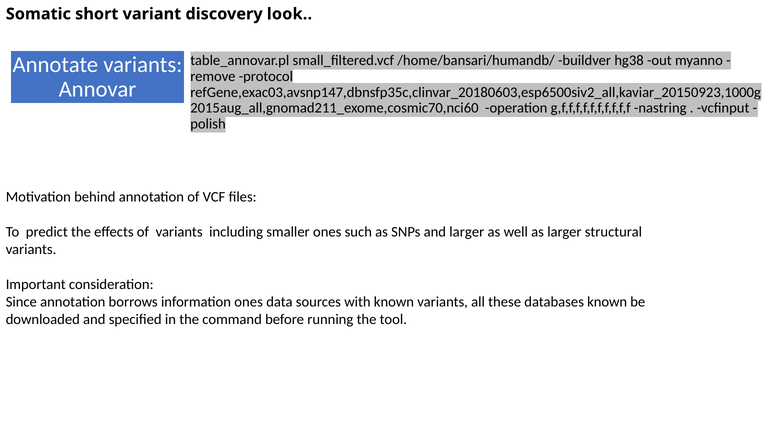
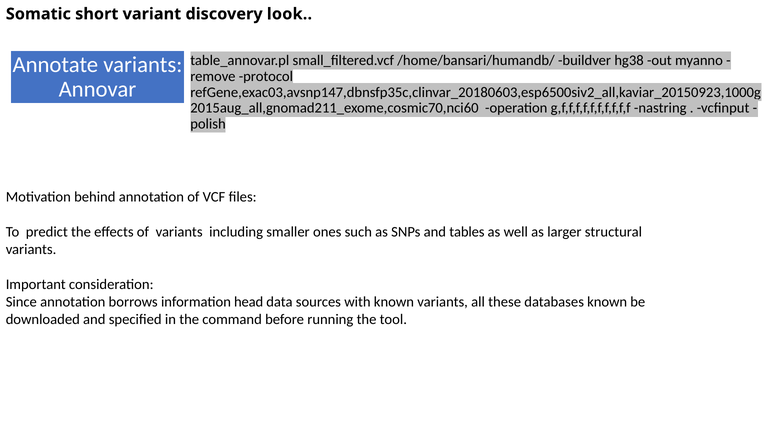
and larger: larger -> tables
information ones: ones -> head
